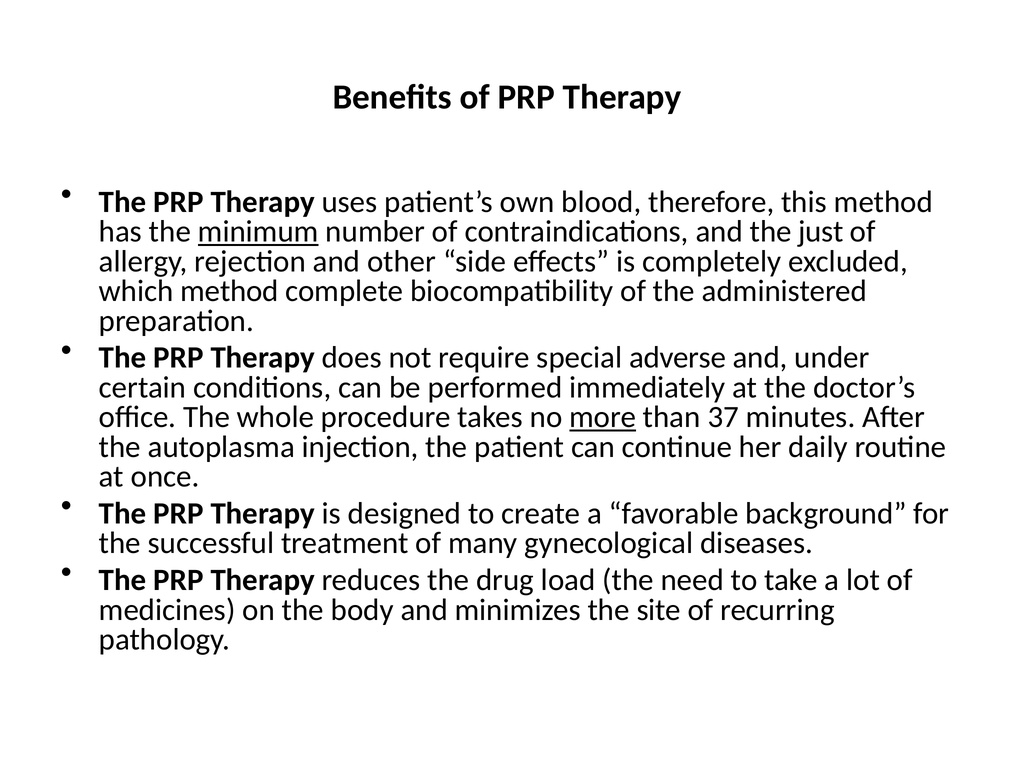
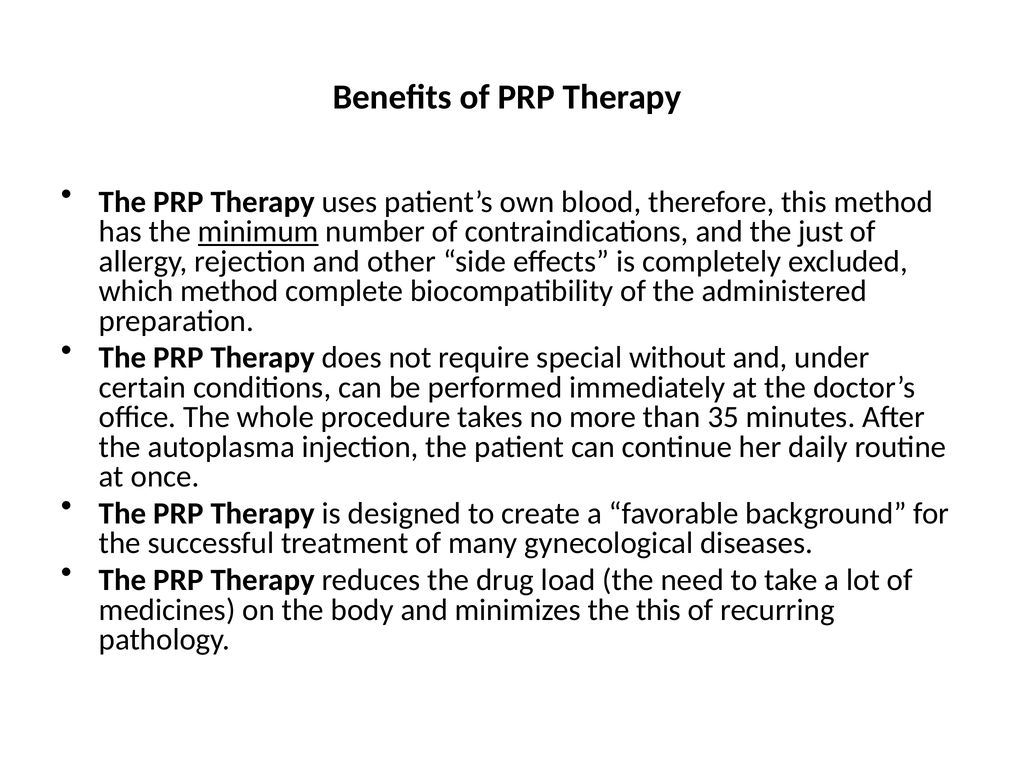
adverse: adverse -> without
more underline: present -> none
37: 37 -> 35
the site: site -> this
